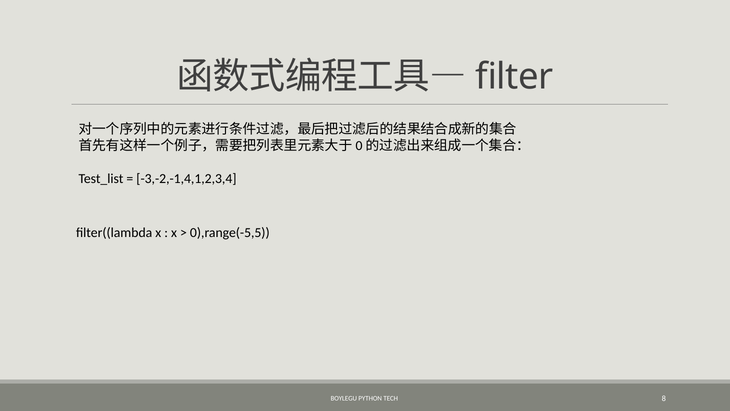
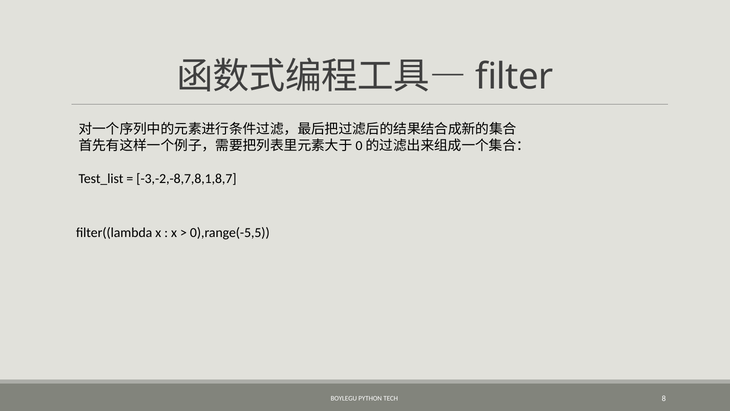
-3,-2,-1,4,1,2,3,4: -3,-2,-1,4,1,2,3,4 -> -3,-2,-8,7,8,1,8,7
